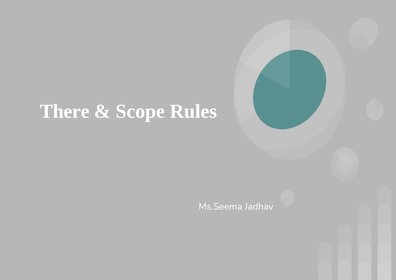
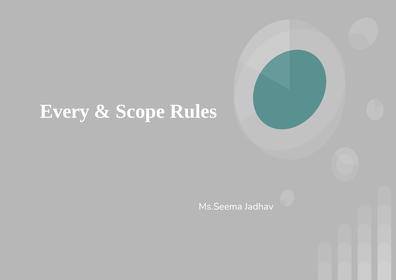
There: There -> Every
